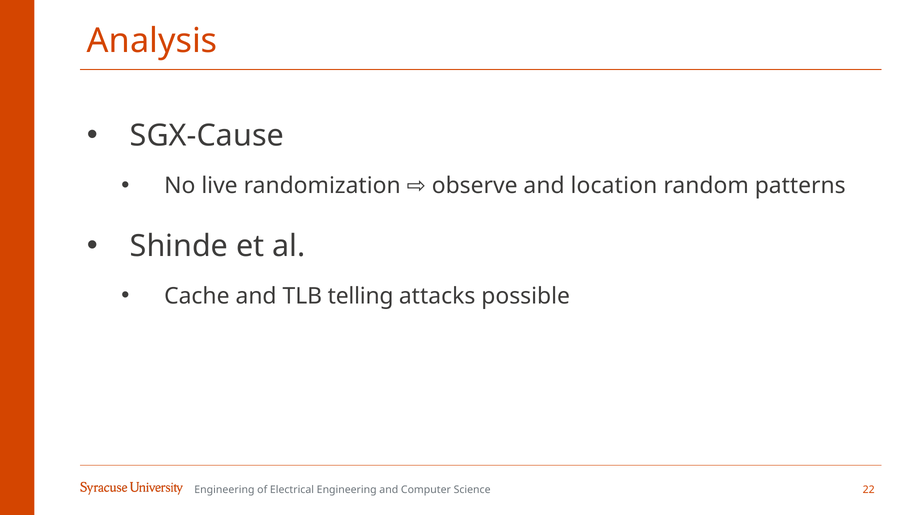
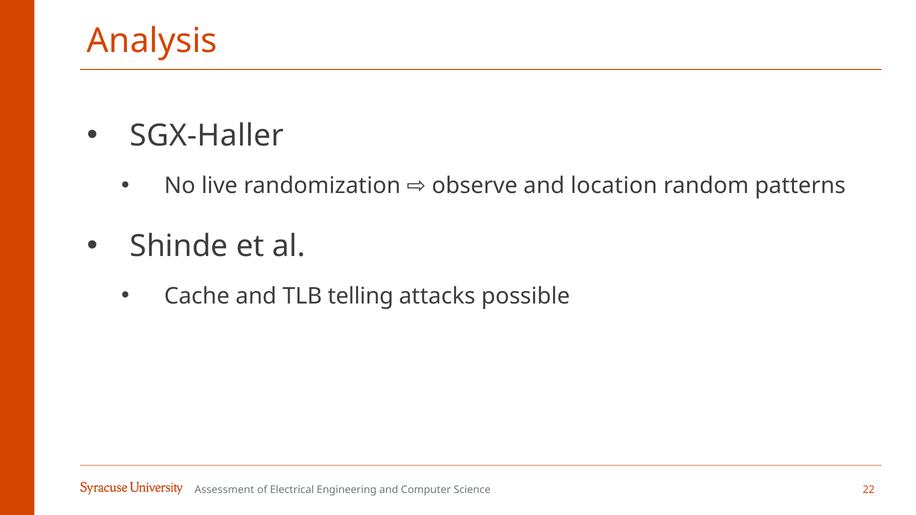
SGX-Cause: SGX-Cause -> SGX-Haller
Engineering at (224, 490): Engineering -> Assessment
